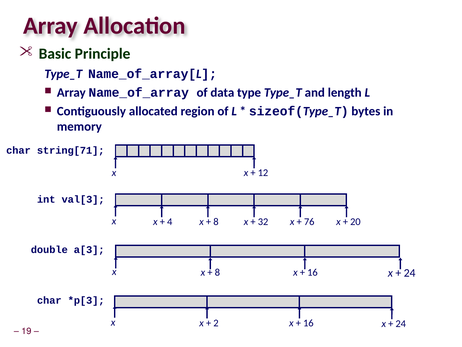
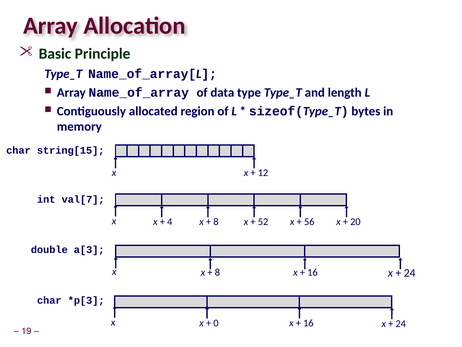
string[71: string[71 -> string[15
val[3: val[3 -> val[7
32: 32 -> 52
76: 76 -> 56
2: 2 -> 0
